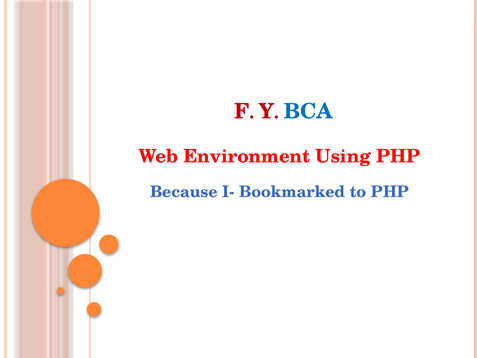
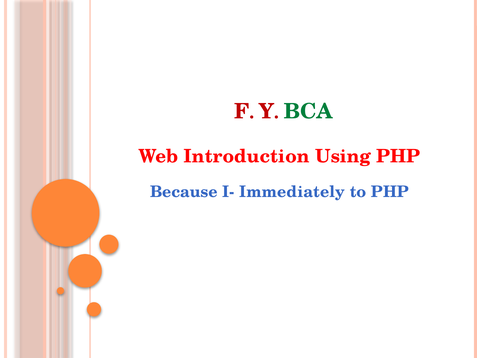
BCA colour: blue -> green
Environment: Environment -> Introduction
Bookmarked: Bookmarked -> Immediately
